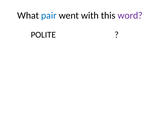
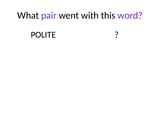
pair colour: blue -> purple
